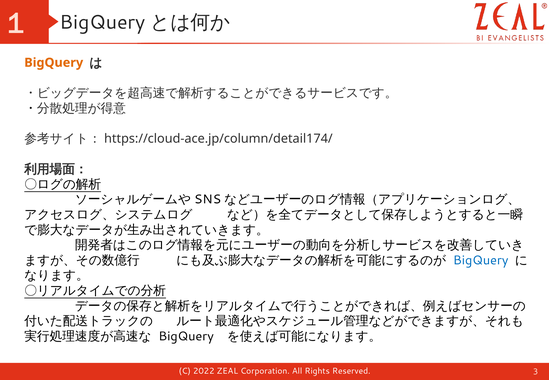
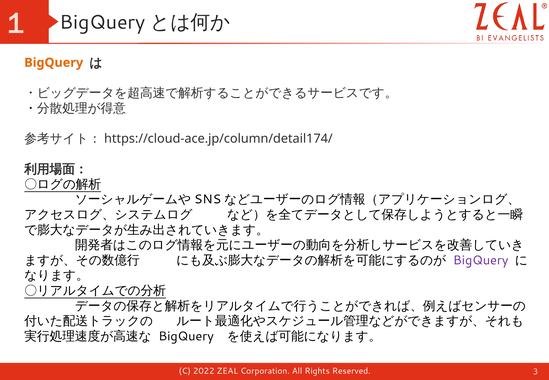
BigQuery at (481, 260) colour: blue -> purple
